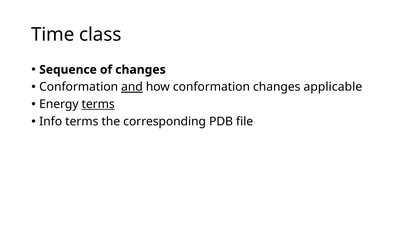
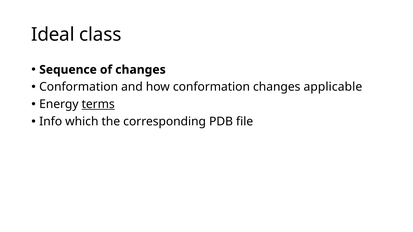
Time: Time -> Ideal
and underline: present -> none
Info terms: terms -> which
